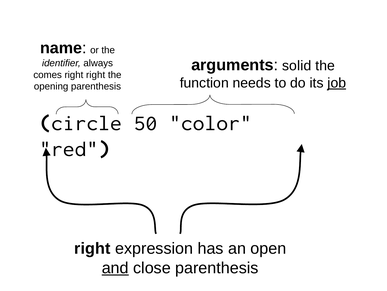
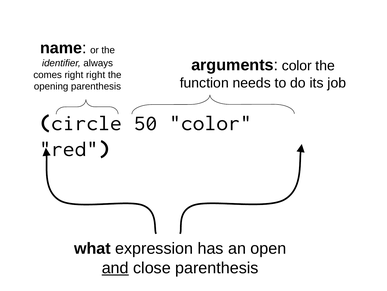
arguments solid: solid -> color
job underline: present -> none
right at (92, 248): right -> what
